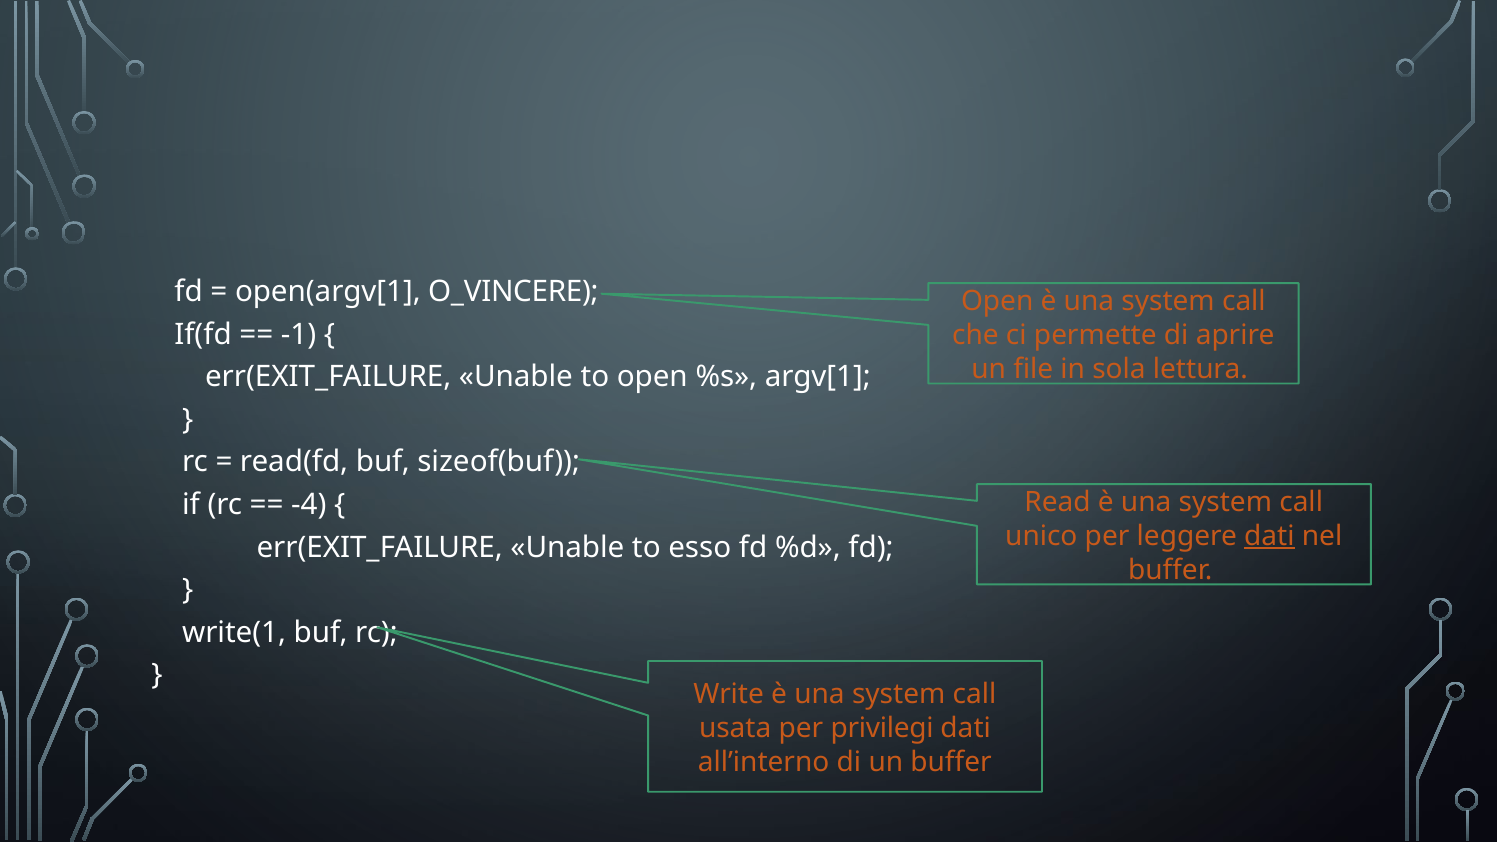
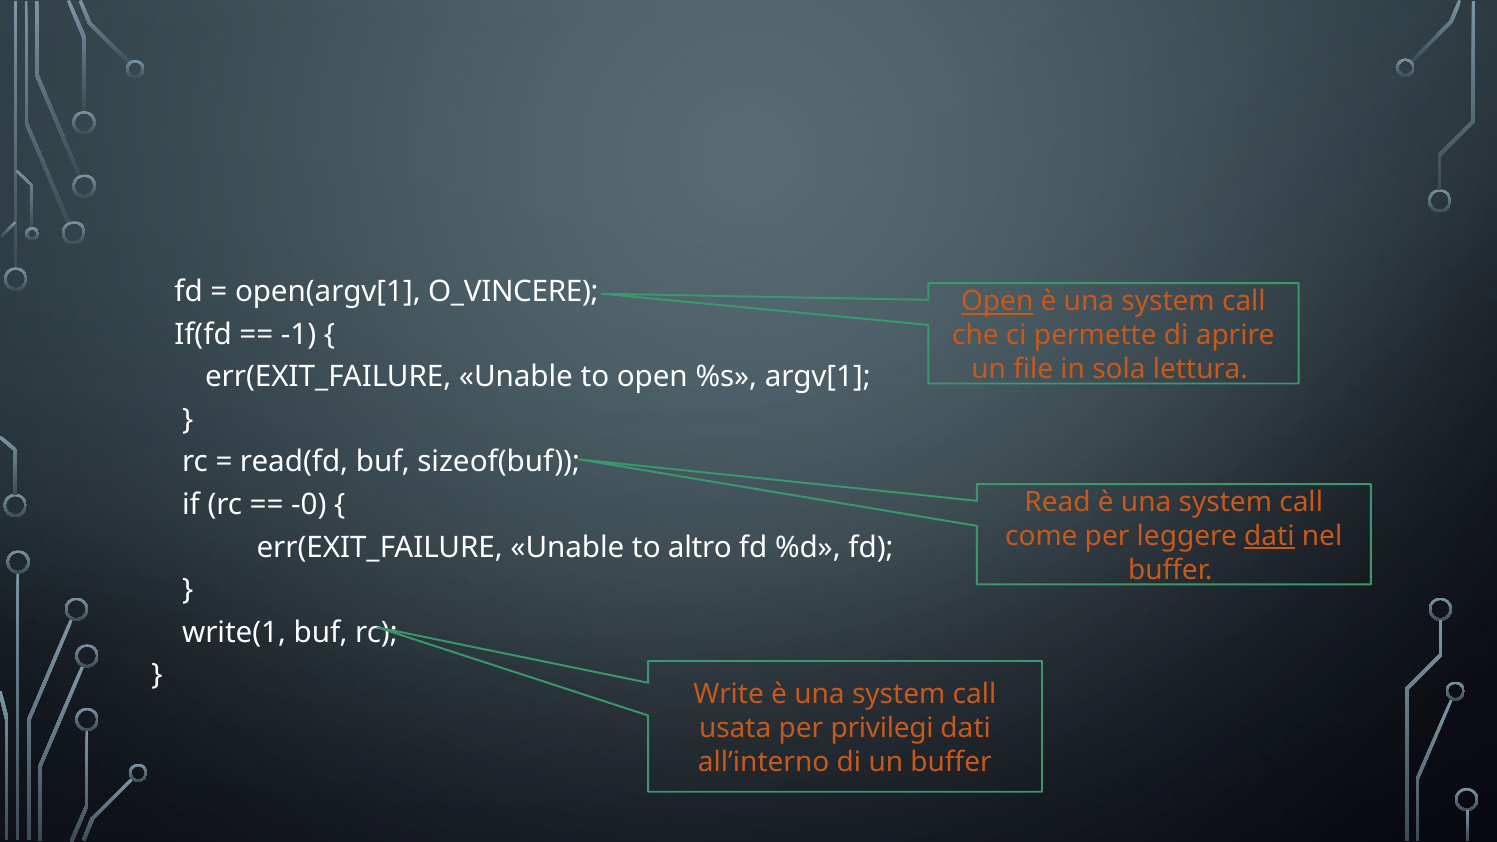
Open at (997, 302) underline: none -> present
-4: -4 -> -0
unico: unico -> come
esso: esso -> altro
